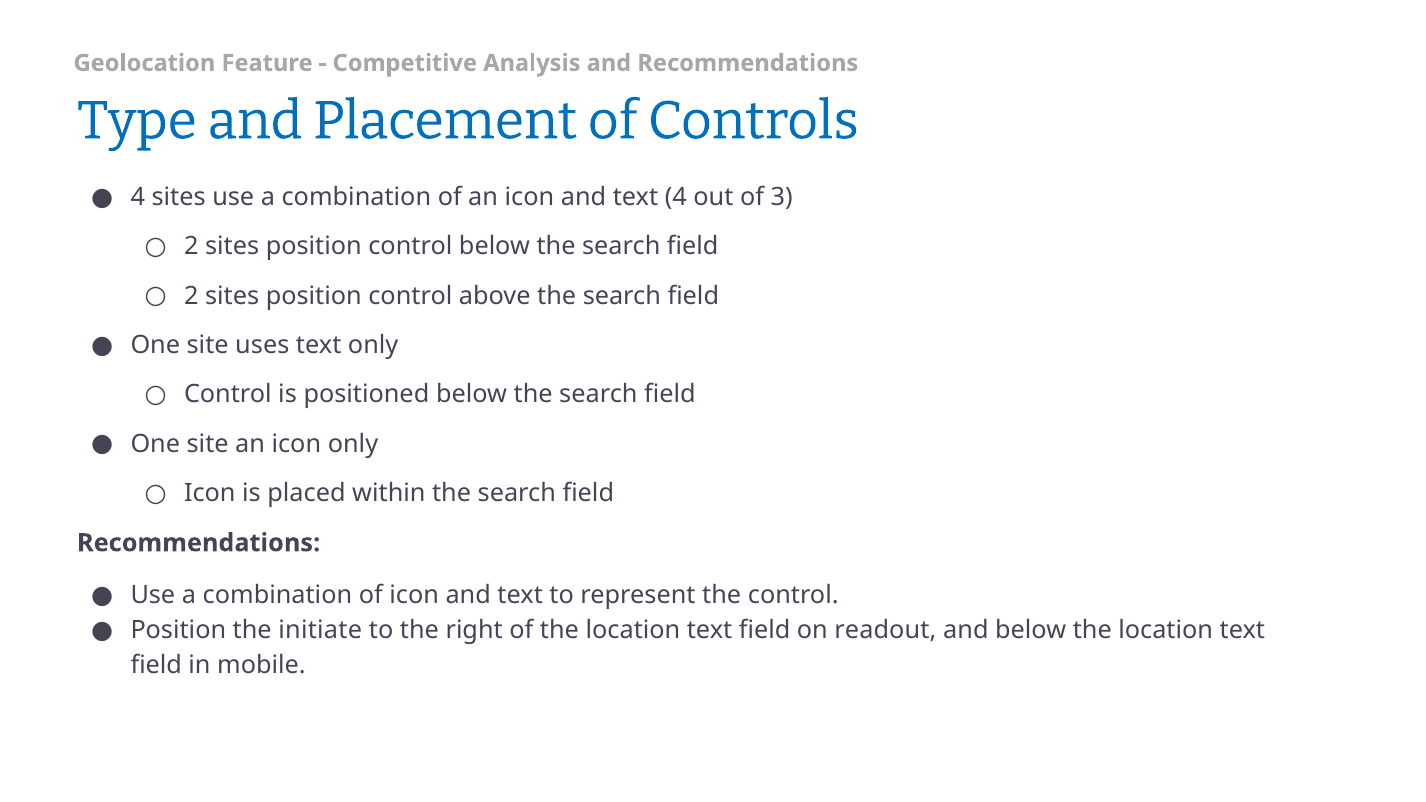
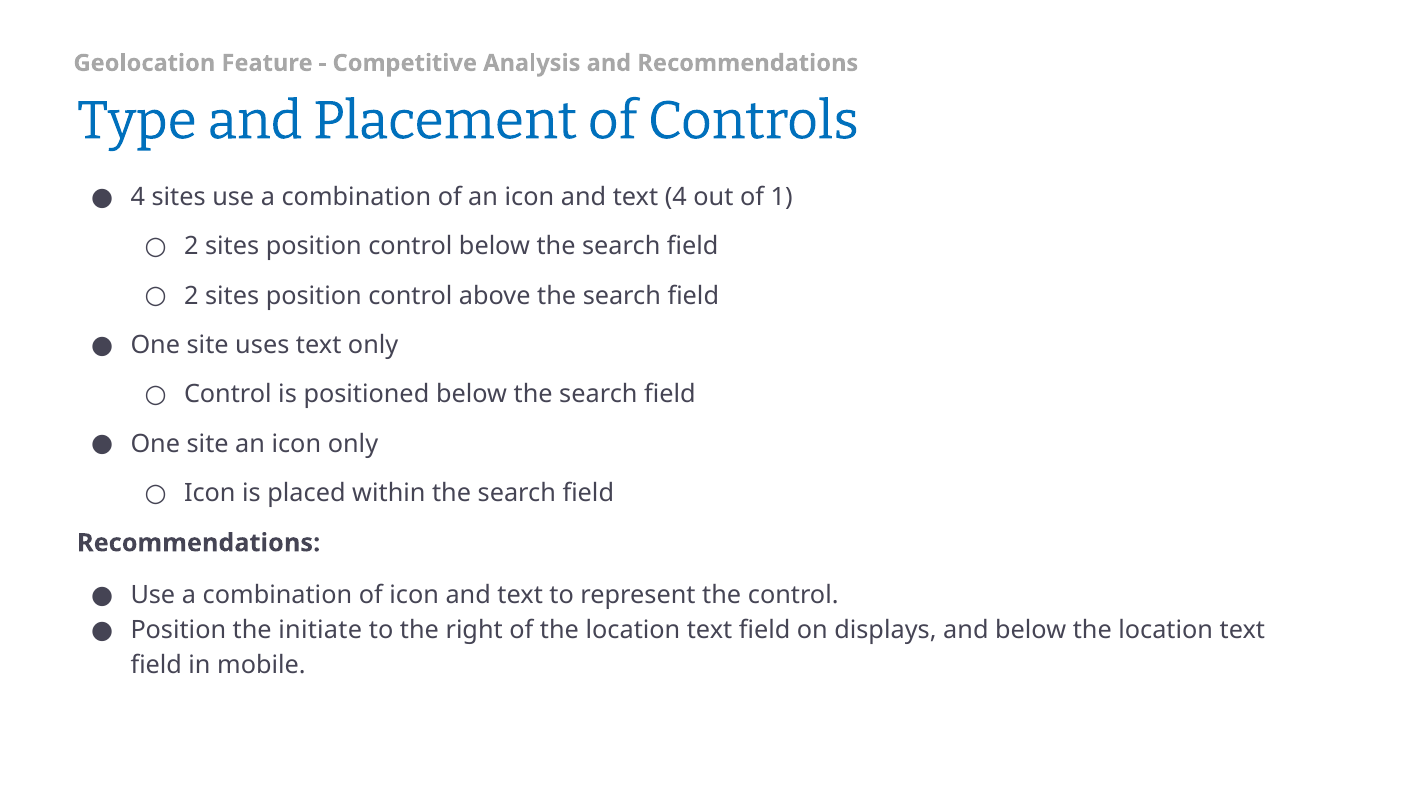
3: 3 -> 1
readout: readout -> displays
